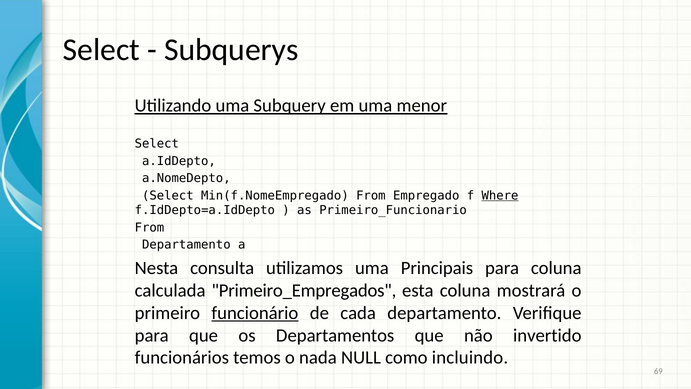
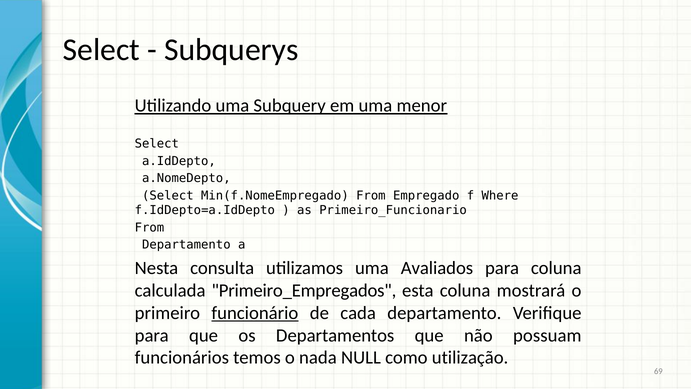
Where underline: present -> none
Principais: Principais -> Avaliados
invertido: invertido -> possuam
incluindo: incluindo -> utilização
